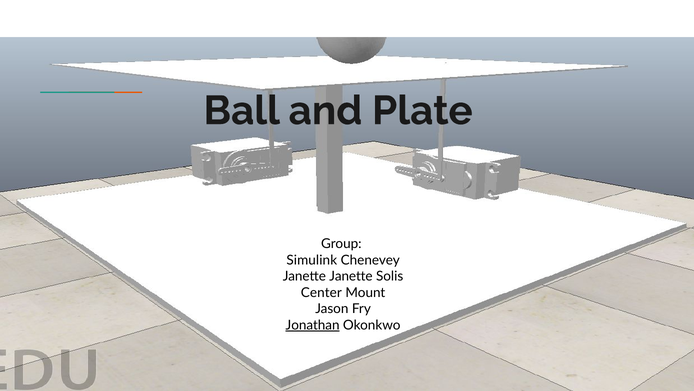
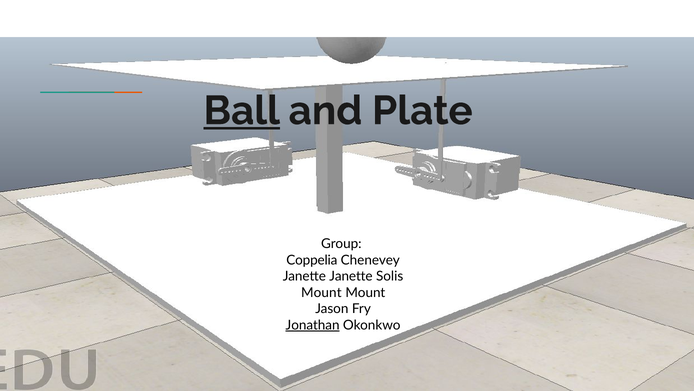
Ball underline: none -> present
Simulink: Simulink -> Coppelia
Center at (321, 292): Center -> Mount
